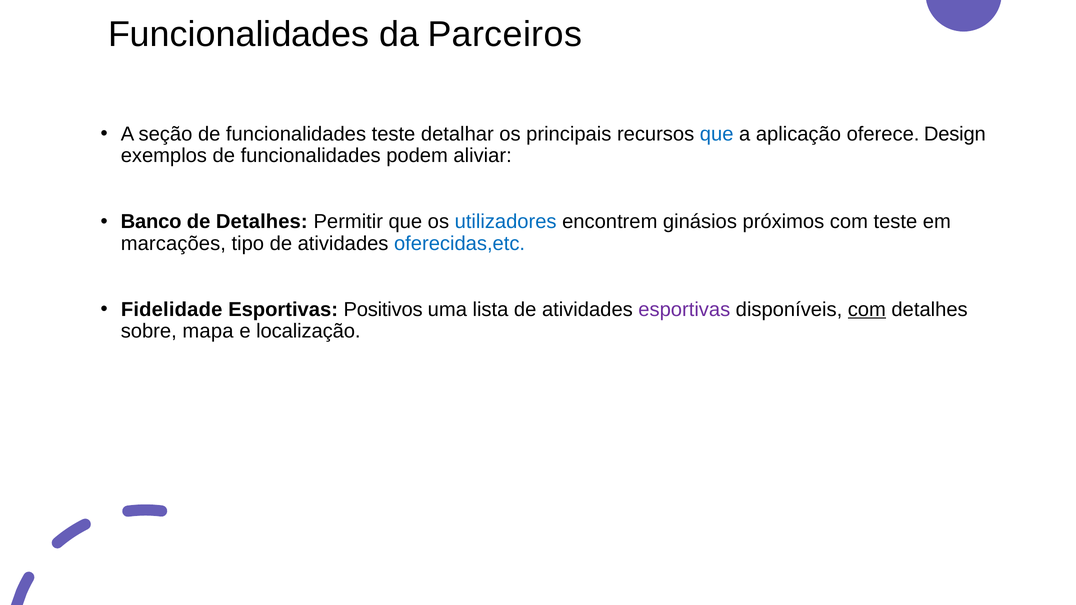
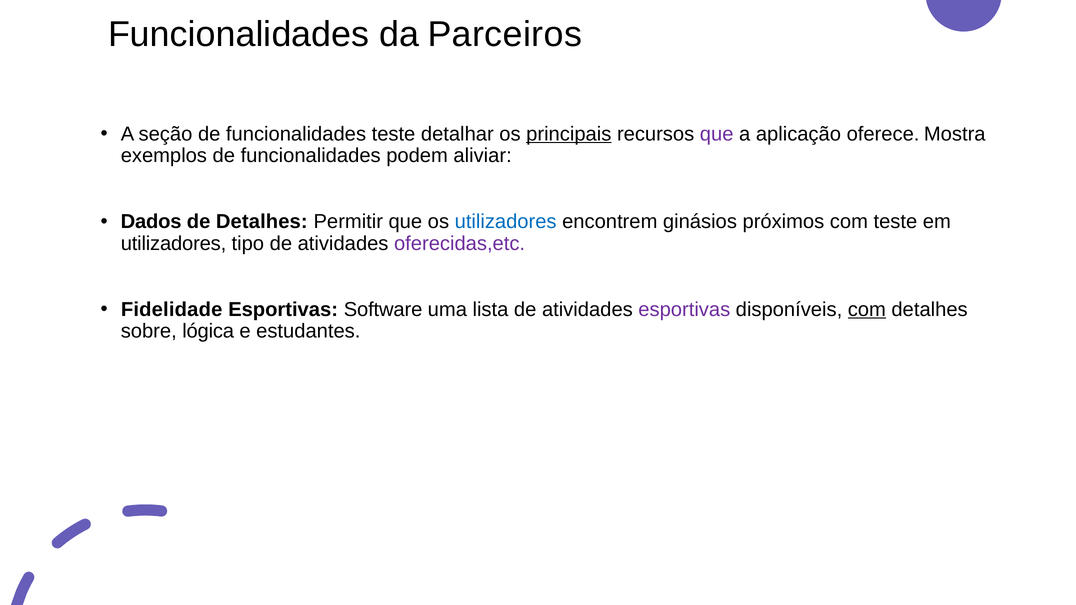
principais underline: none -> present
que at (717, 134) colour: blue -> purple
Design: Design -> Mostra
Banco: Banco -> Dados
marcações at (173, 244): marcações -> utilizadores
oferecidas,etc colour: blue -> purple
Positivos: Positivos -> Software
mapa: mapa -> lógica
localização: localização -> estudantes
